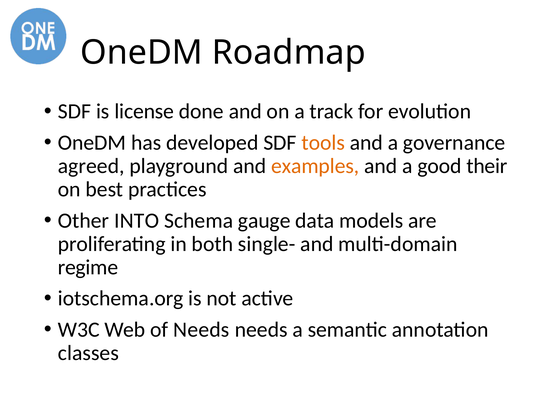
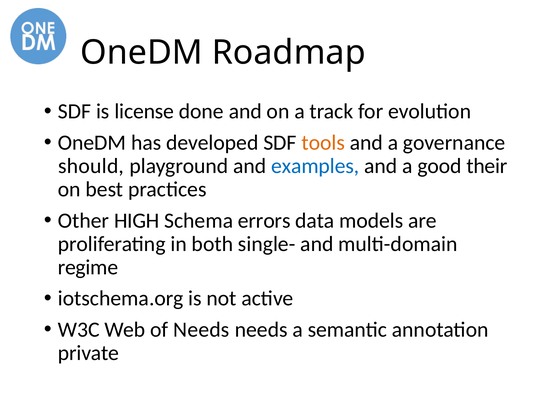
agreed: agreed -> should
examples colour: orange -> blue
INTO: INTO -> HIGH
gauge: gauge -> errors
classes: classes -> private
